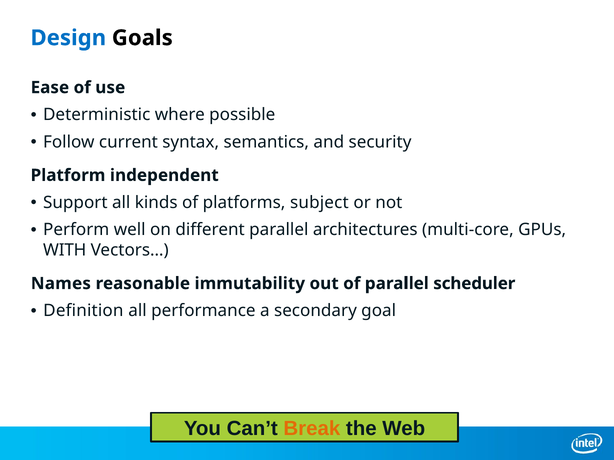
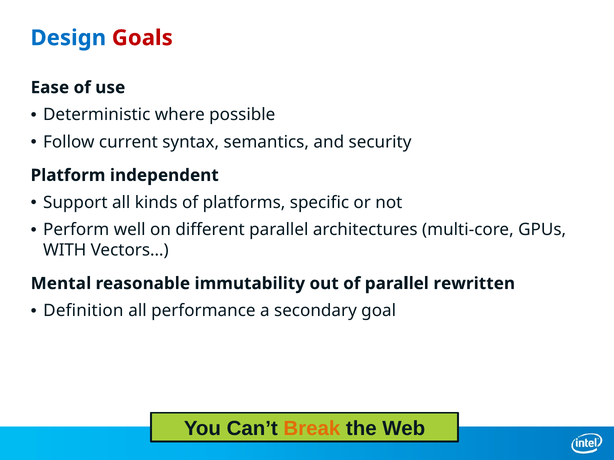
Goals colour: black -> red
subject: subject -> specific
Names: Names -> Mental
scheduler: scheduler -> rewritten
